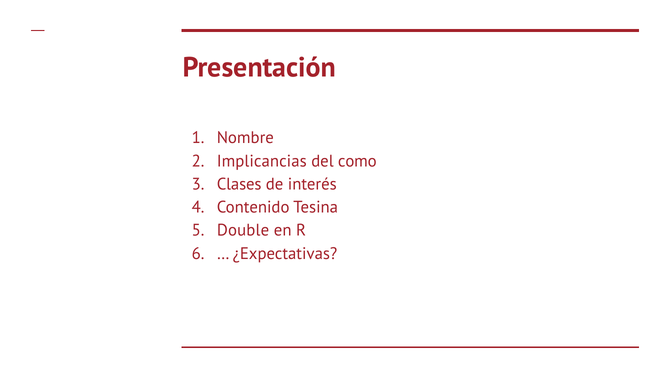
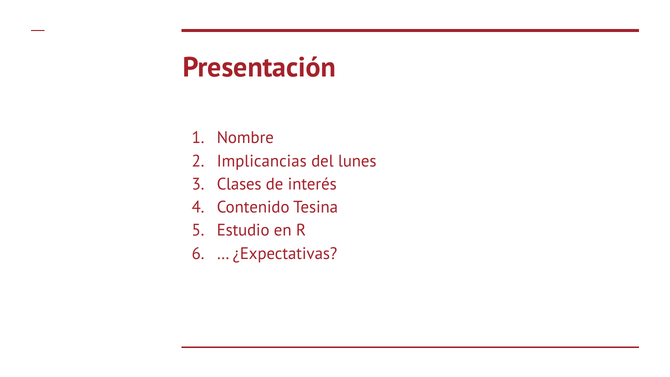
como: como -> lunes
Double: Double -> Estudio
